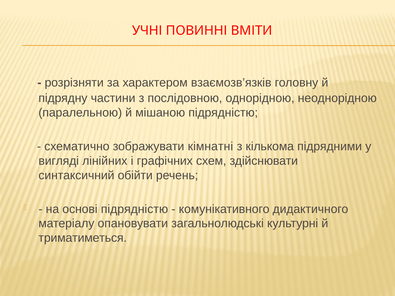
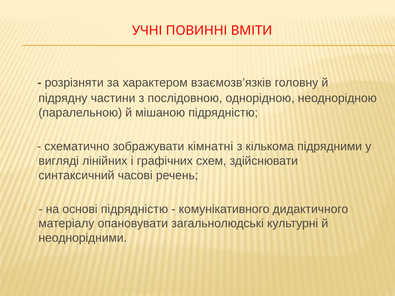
обійти: обійти -> часові
триматиметься: триматиметься -> неоднорідними
